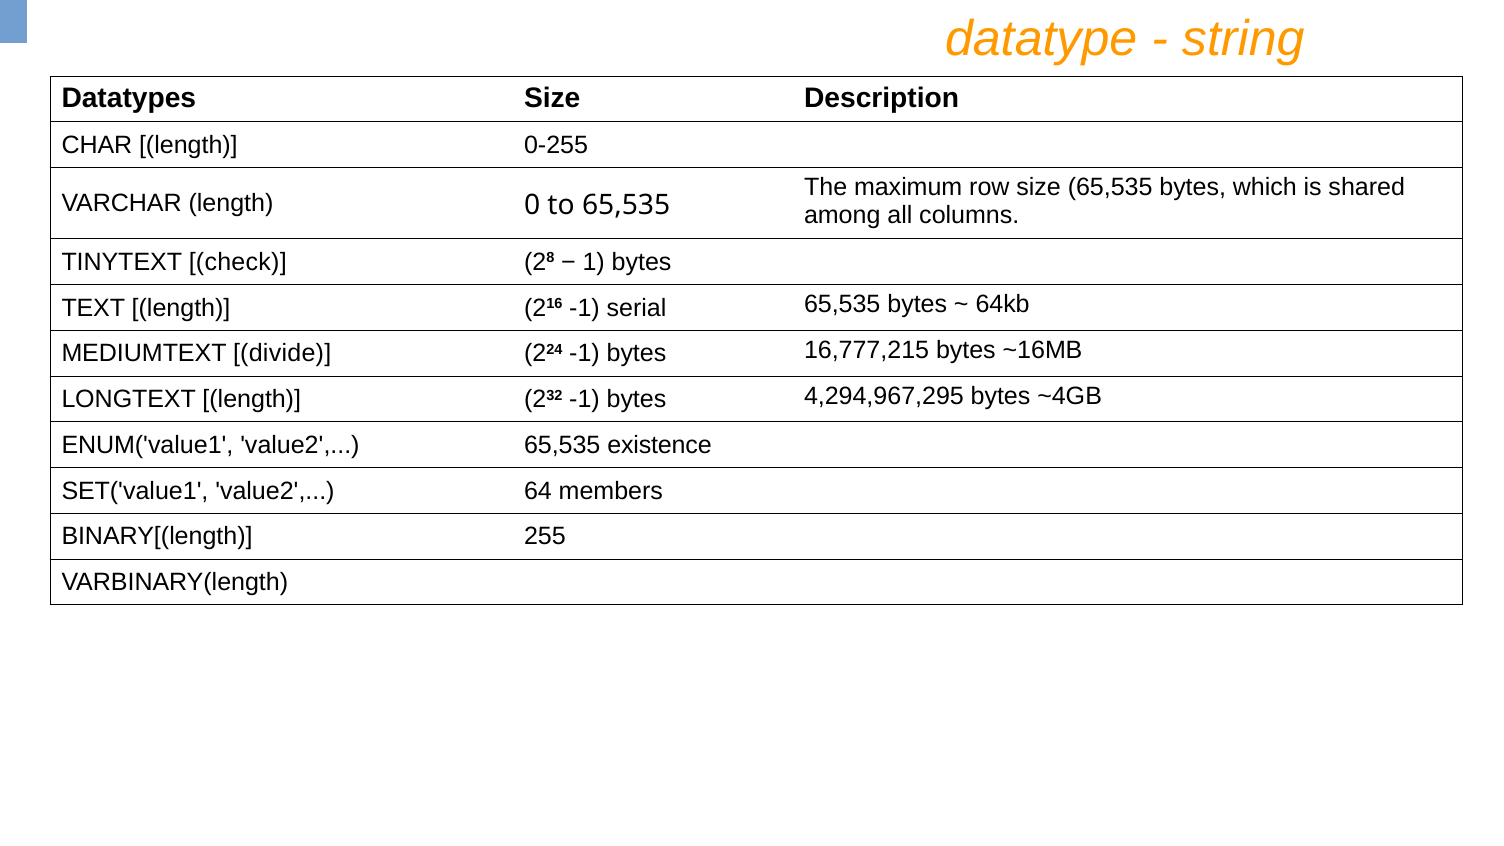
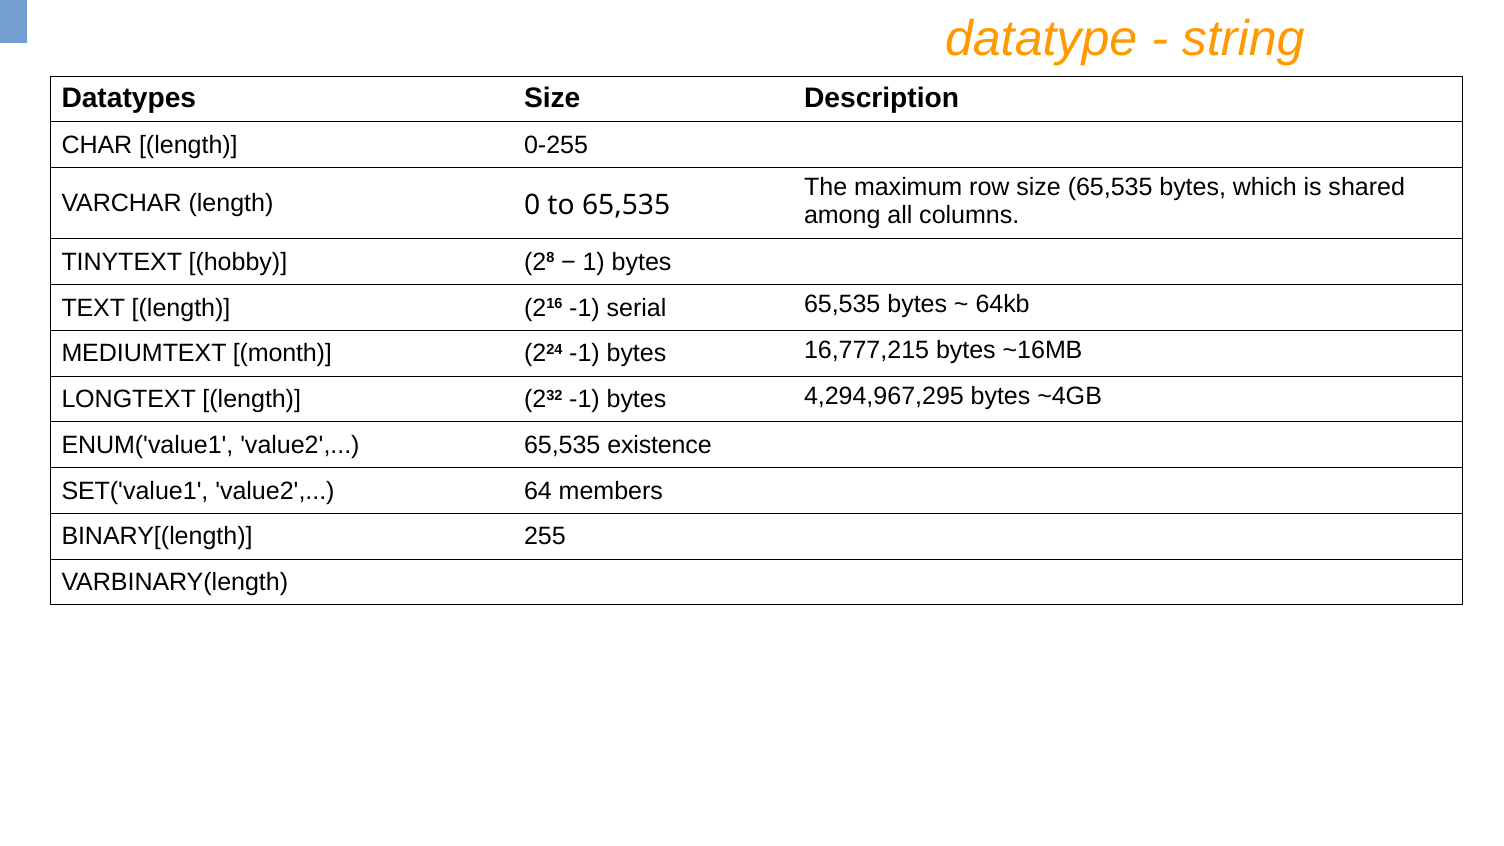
check: check -> hobby
divide: divide -> month
